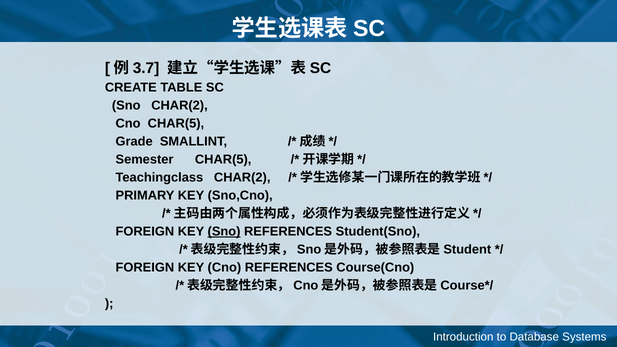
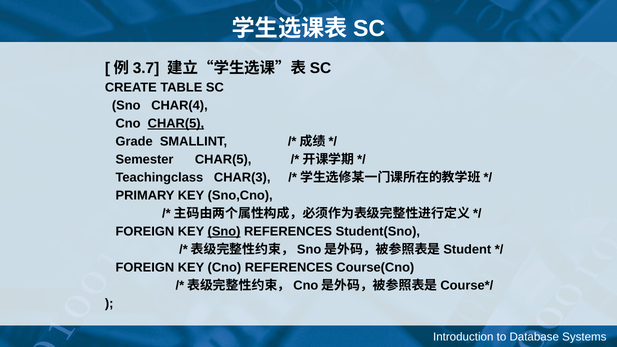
Sno CHAR(2: CHAR(2 -> CHAR(4
CHAR(5 at (176, 124) underline: none -> present
Teachingclass CHAR(2: CHAR(2 -> CHAR(3
